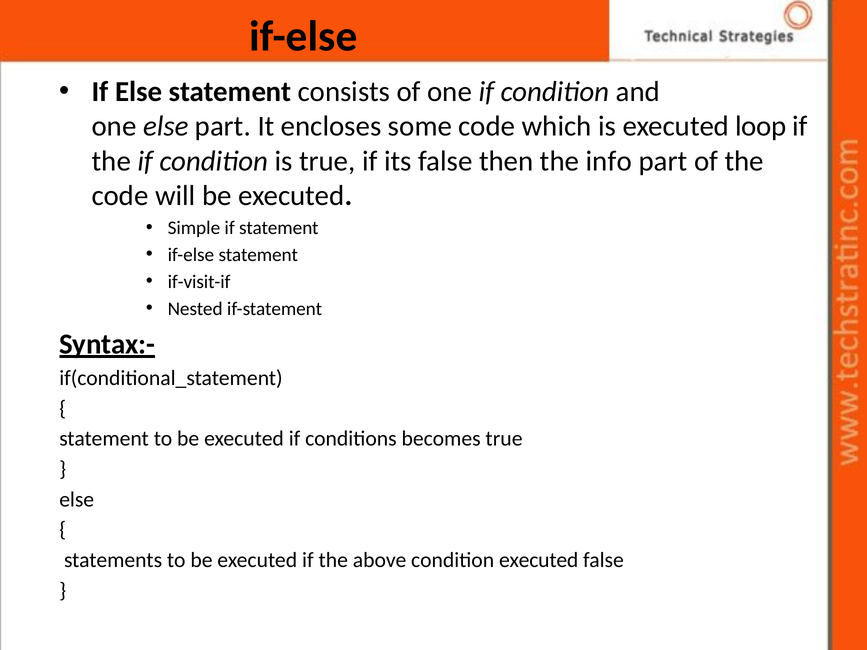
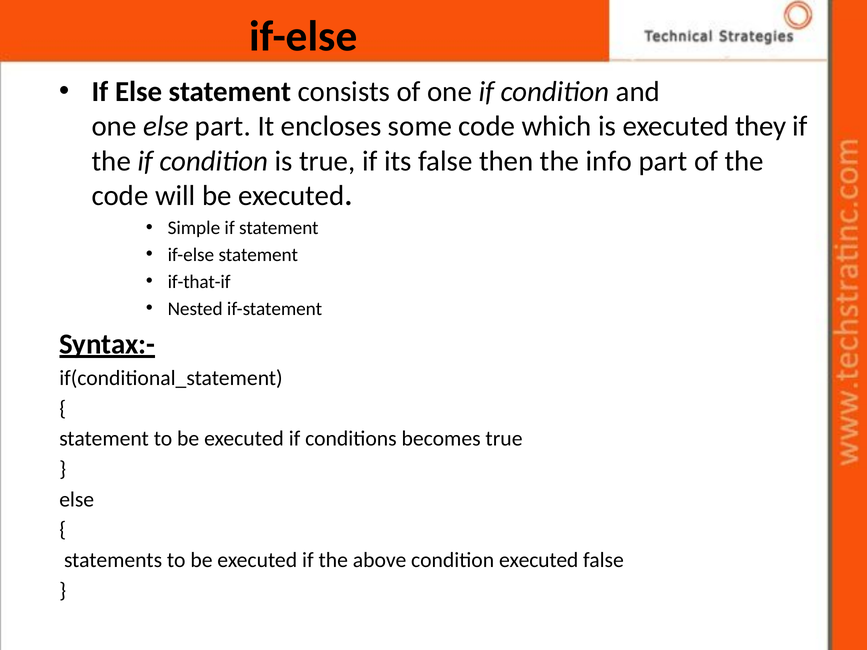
loop: loop -> they
if-visit-if: if-visit-if -> if-that-if
